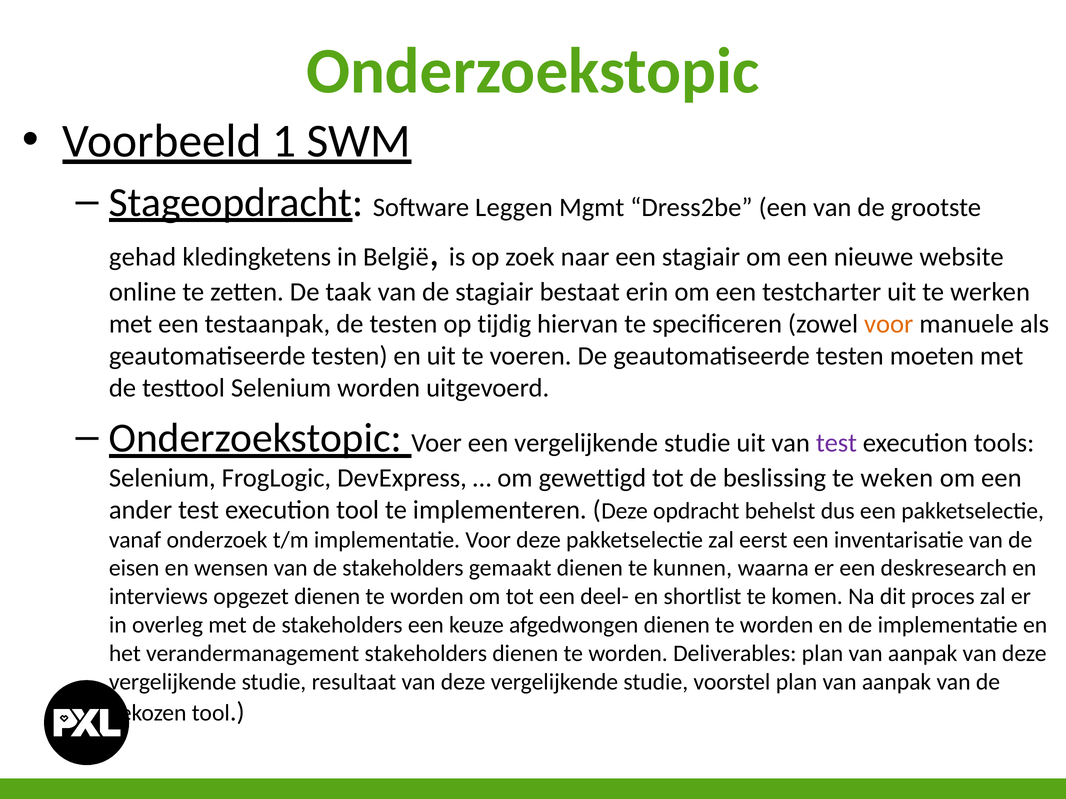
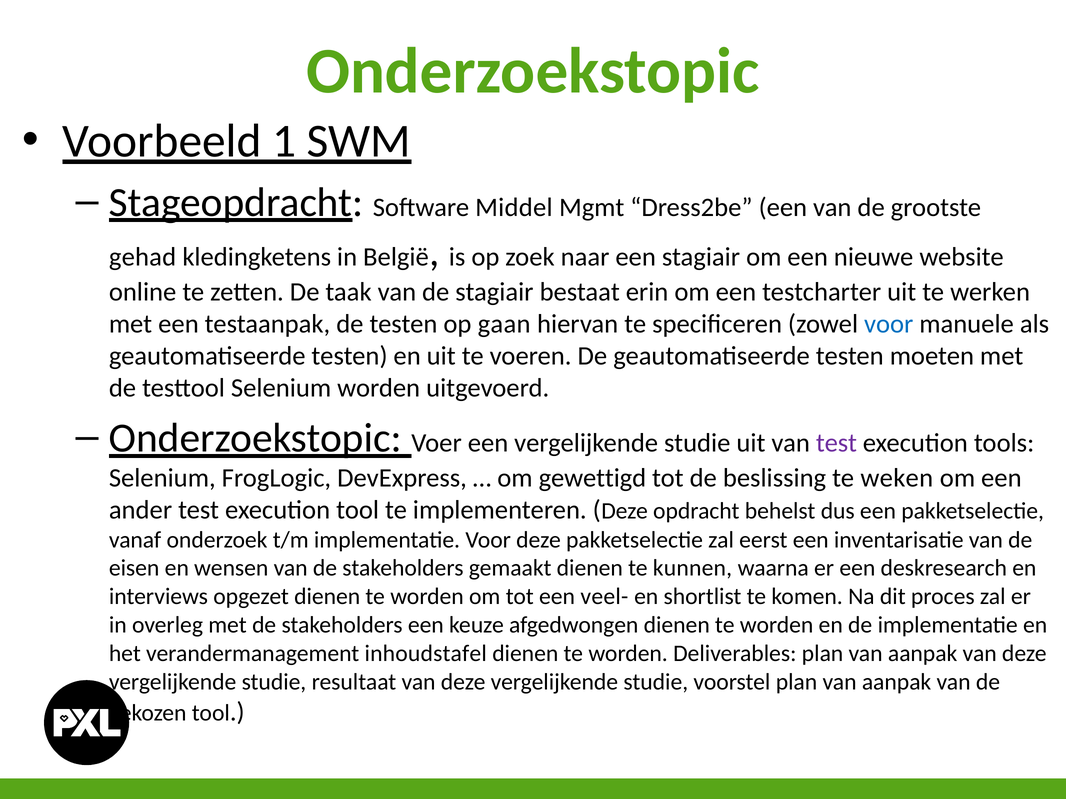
Leggen: Leggen -> Middel
tijdig: tijdig -> gaan
voor at (889, 324) colour: orange -> blue
deel-: deel- -> veel-
verandermanagement stakeholders: stakeholders -> inhoudstafel
